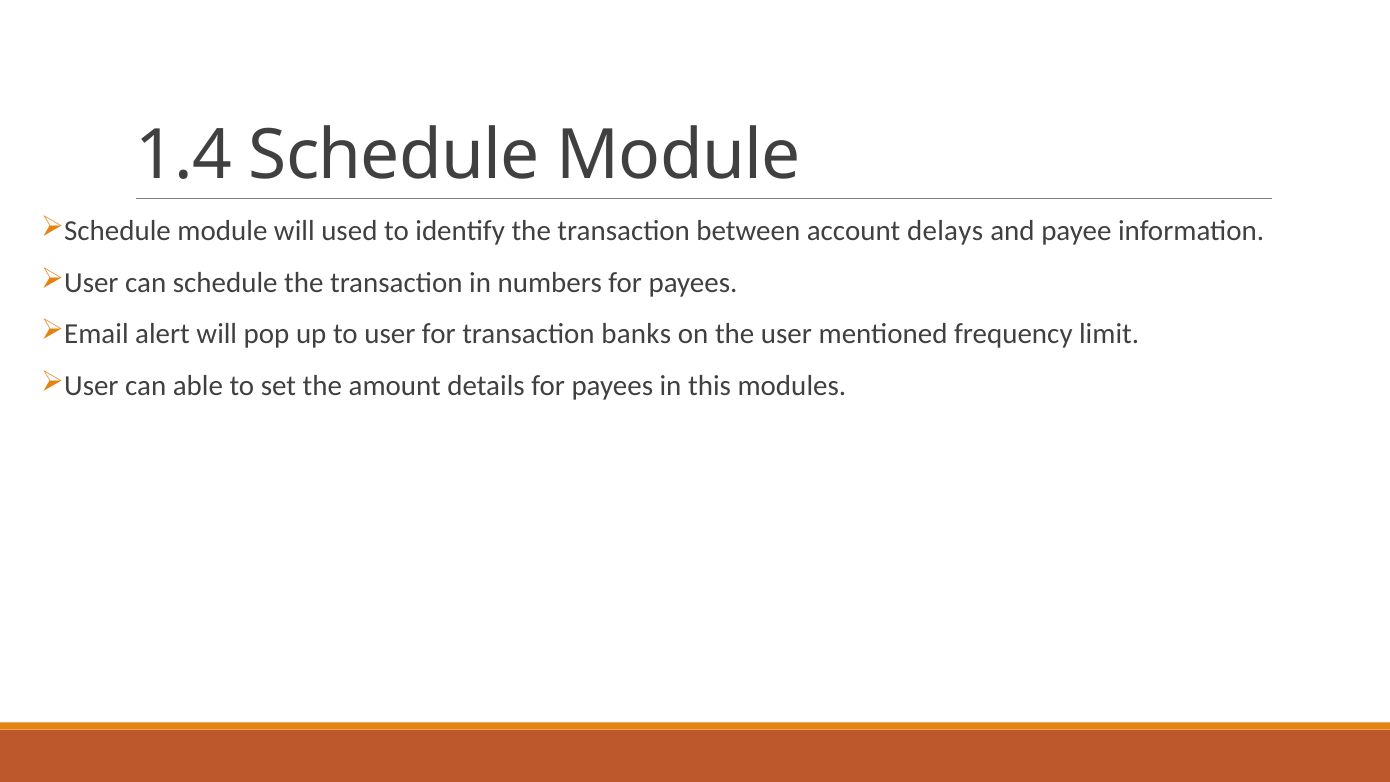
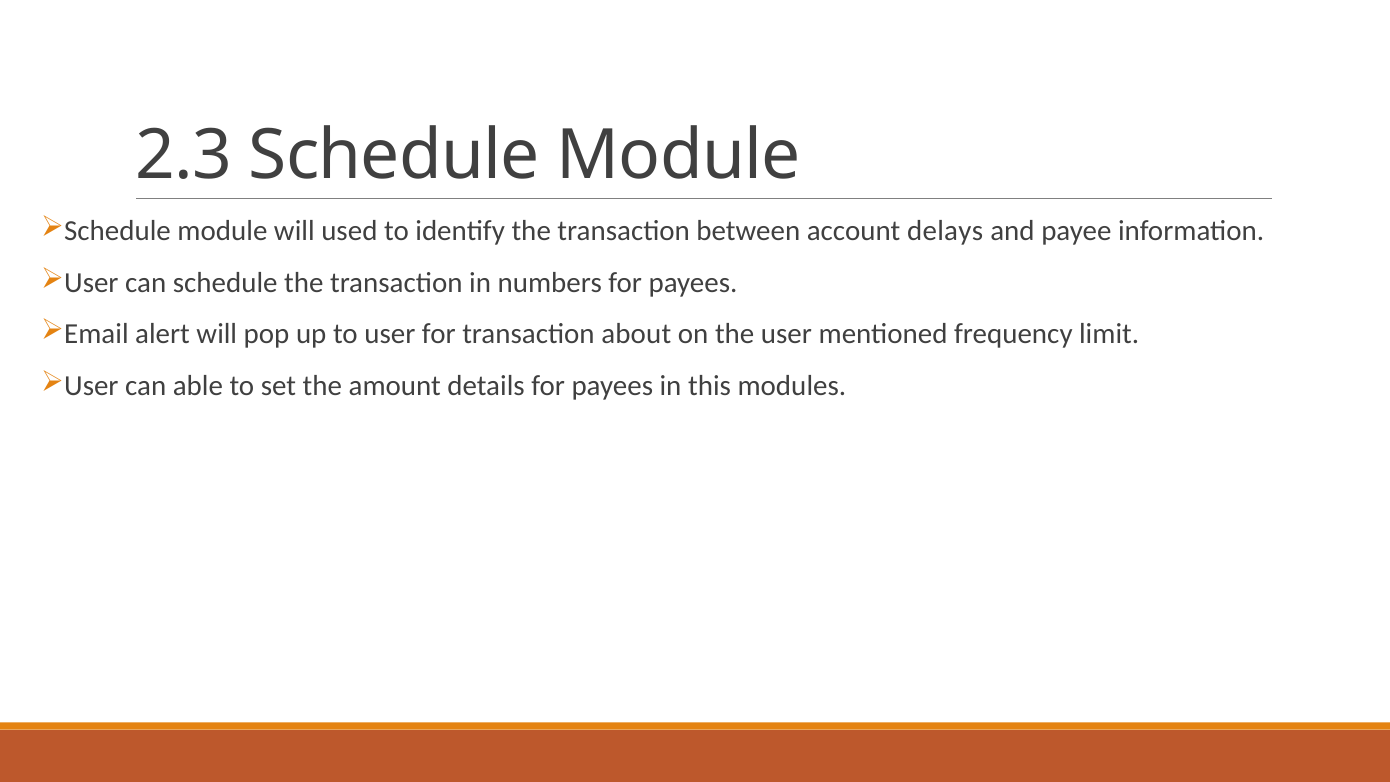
1.4: 1.4 -> 2.3
banks: banks -> about
